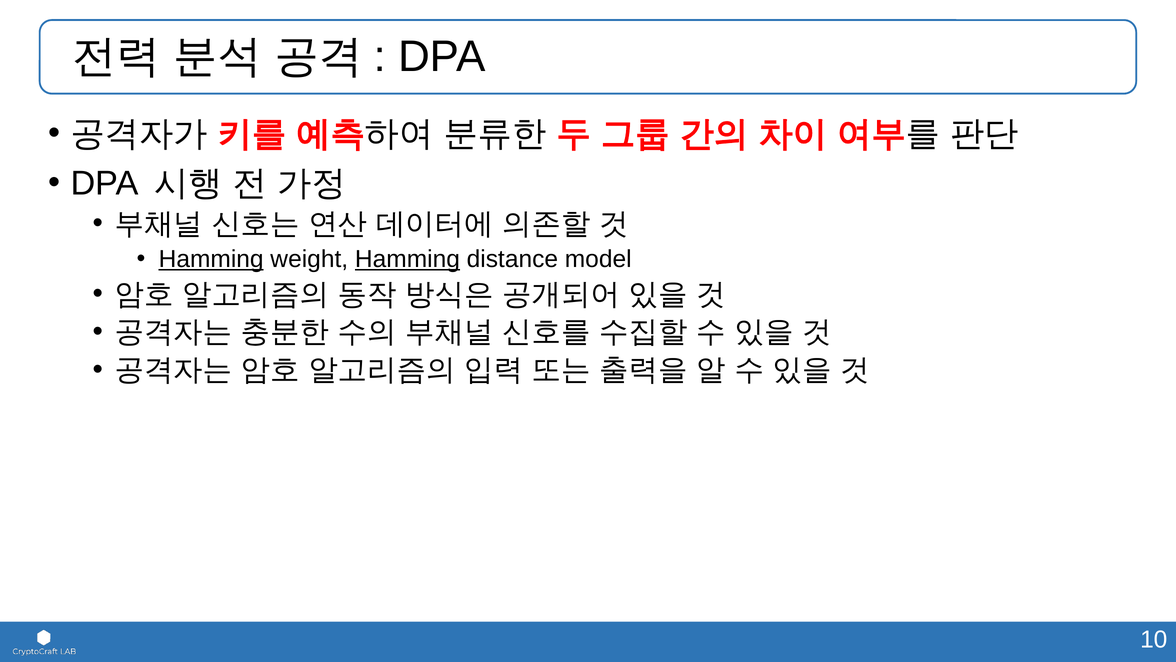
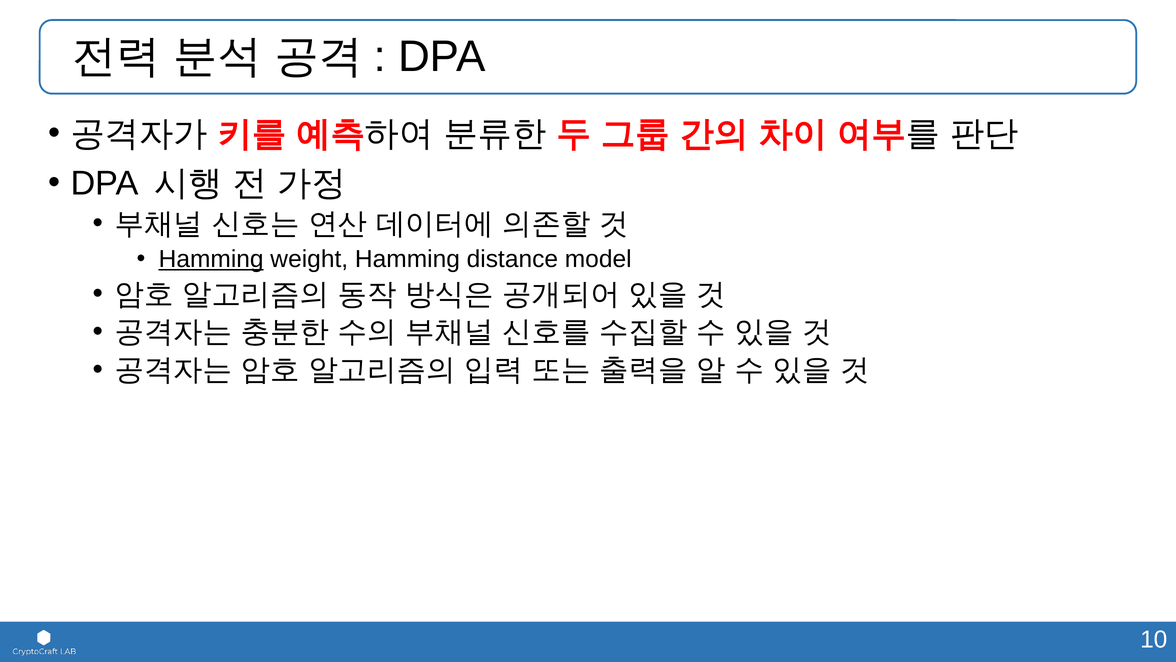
Hamming at (407, 259) underline: present -> none
